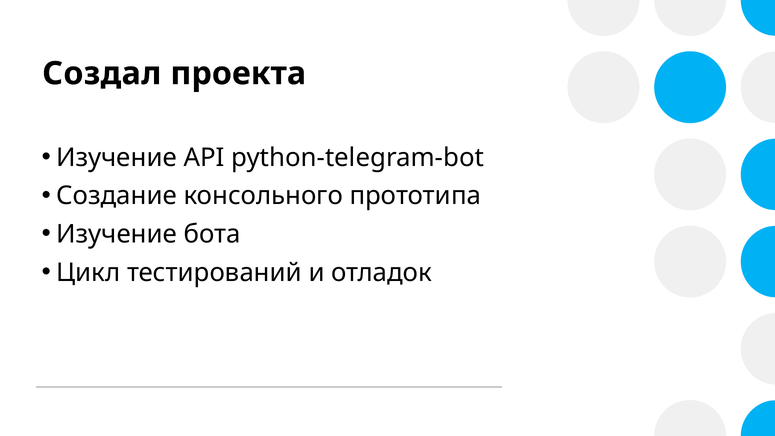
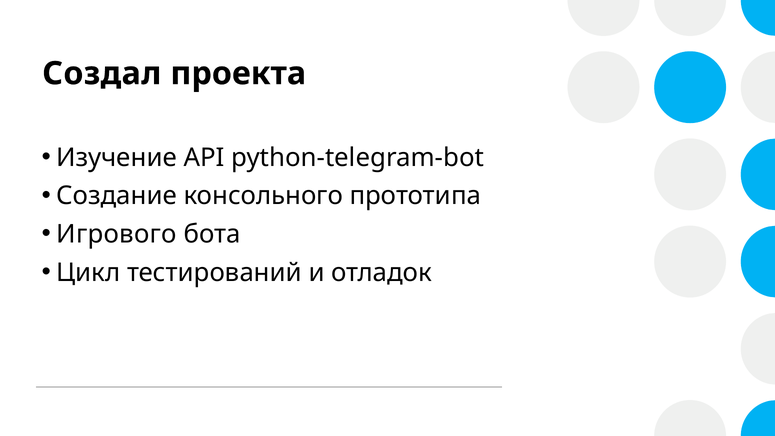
Изучение at (117, 234): Изучение -> Игрового
